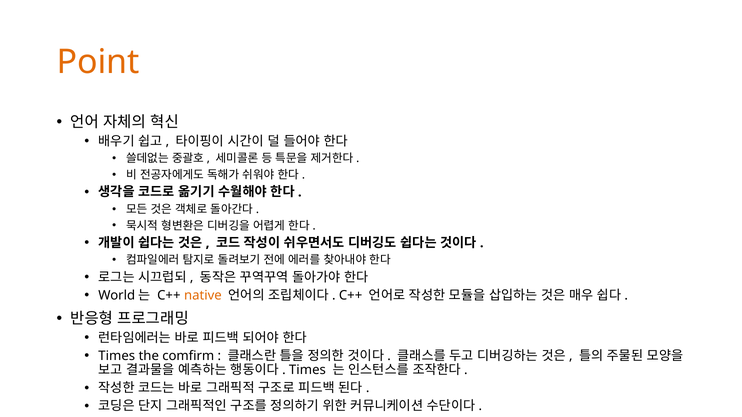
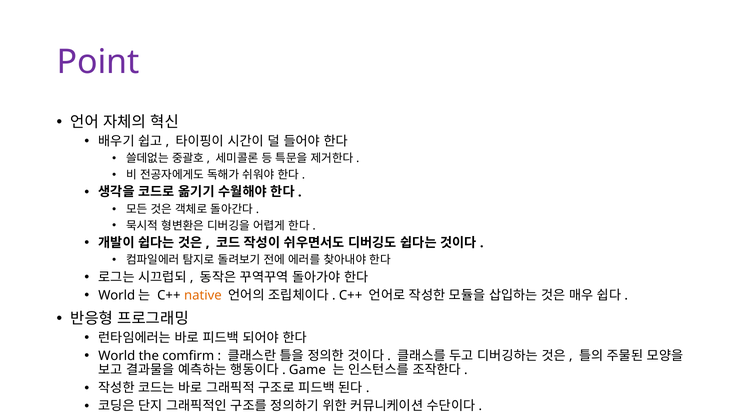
Point colour: orange -> purple
Times at (117, 356): Times -> World
Times at (307, 370): Times -> Game
